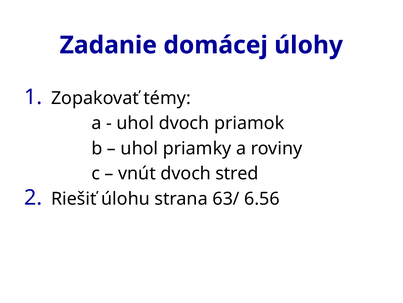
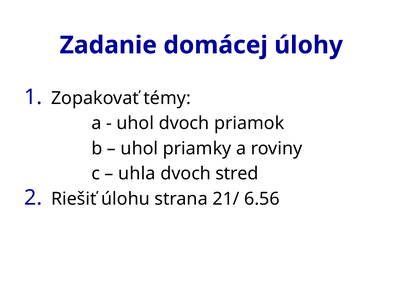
vnút: vnút -> uhla
63/: 63/ -> 21/
